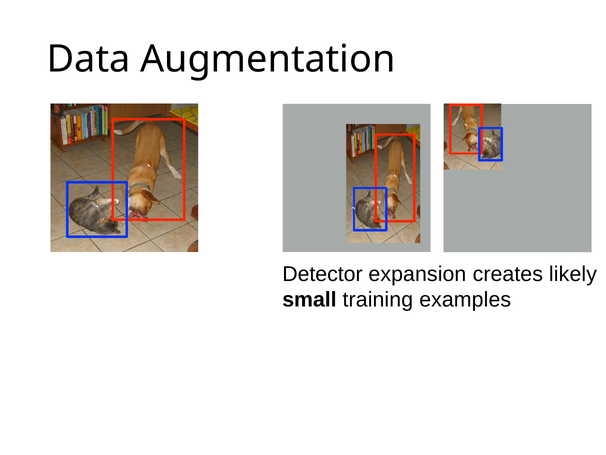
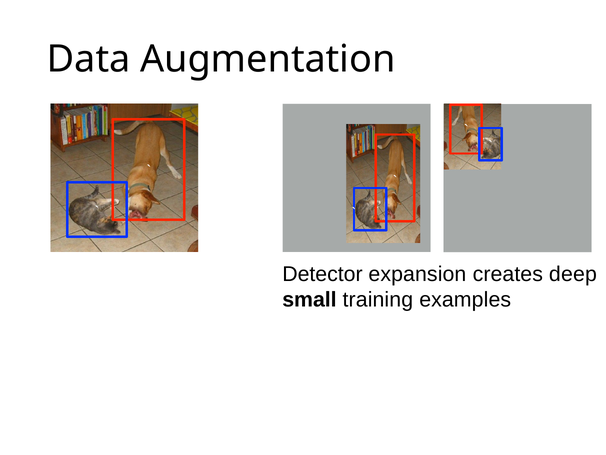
likely: likely -> deep
